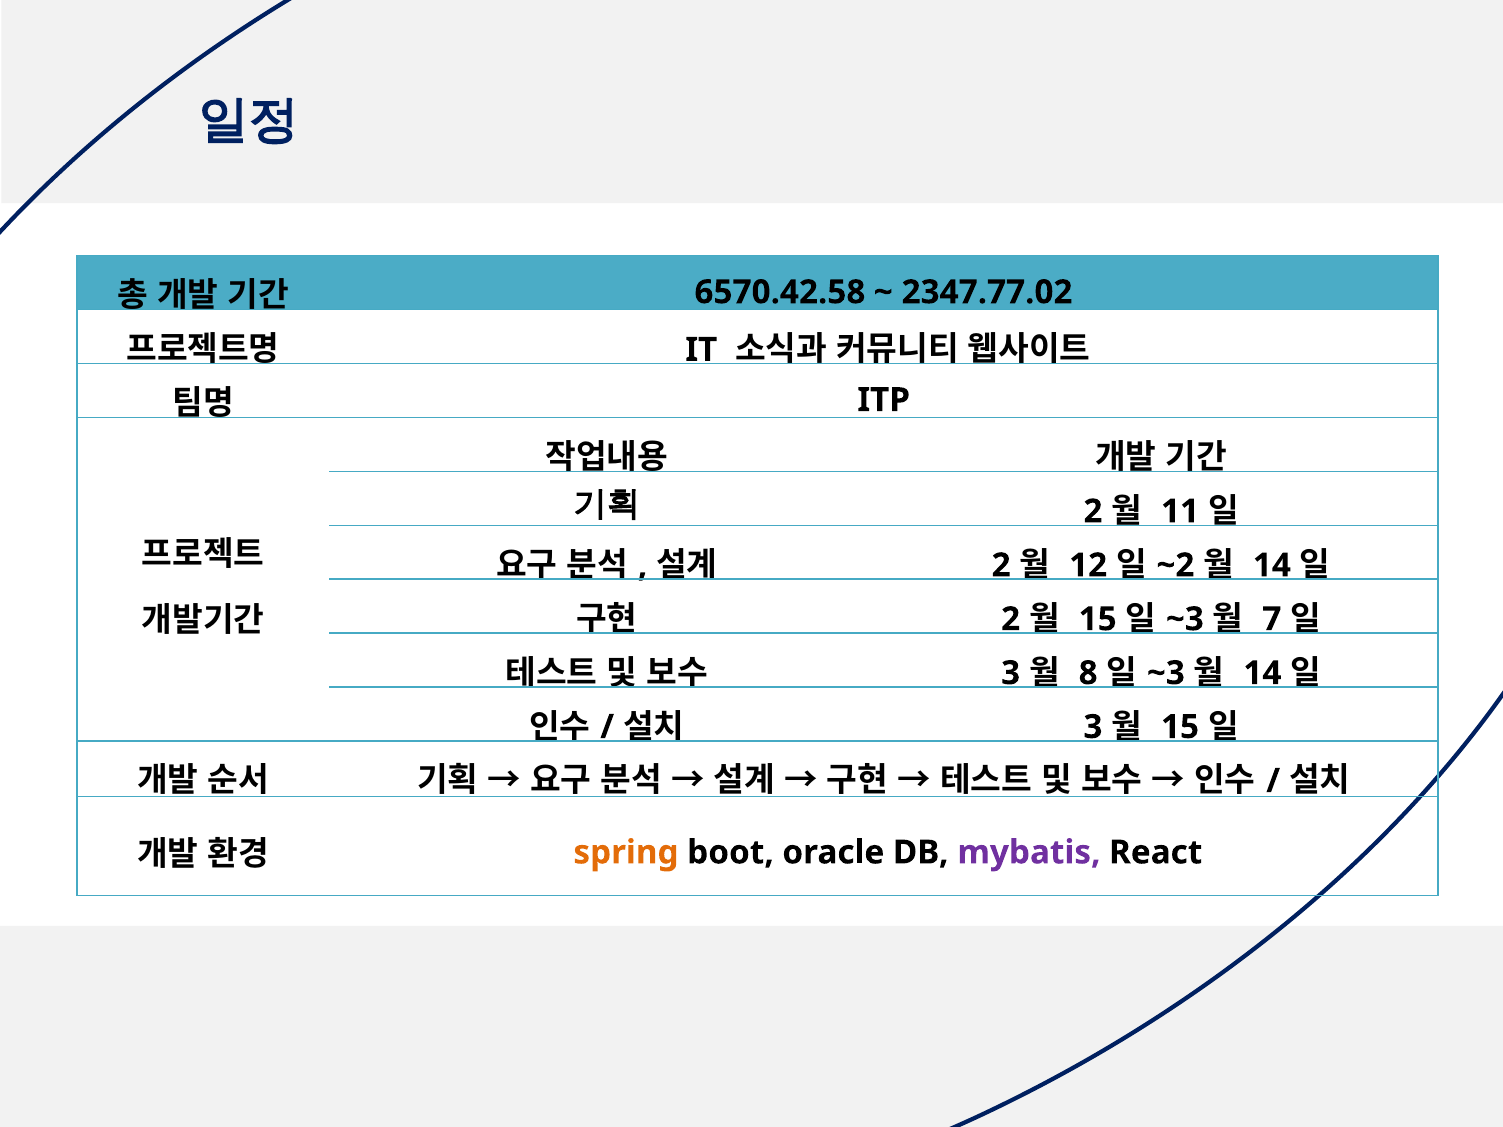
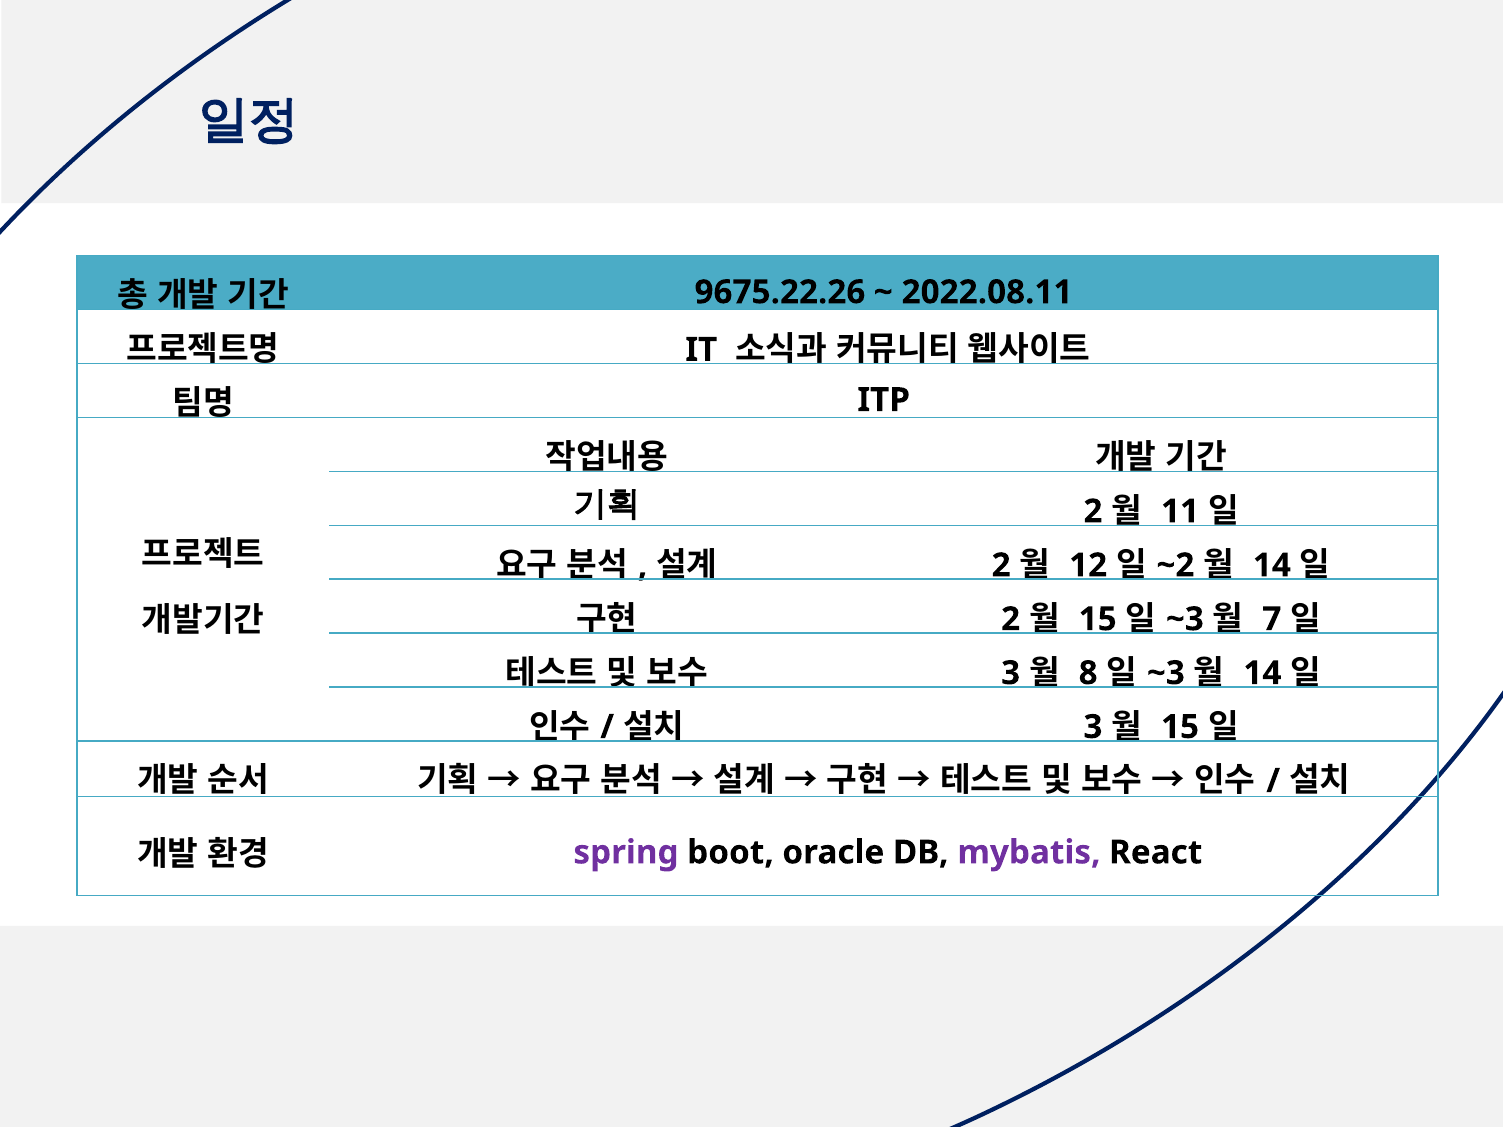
6570.42.58: 6570.42.58 -> 9675.22.26
2347.77.02: 2347.77.02 -> 2022.08.11
spring colour: orange -> purple
